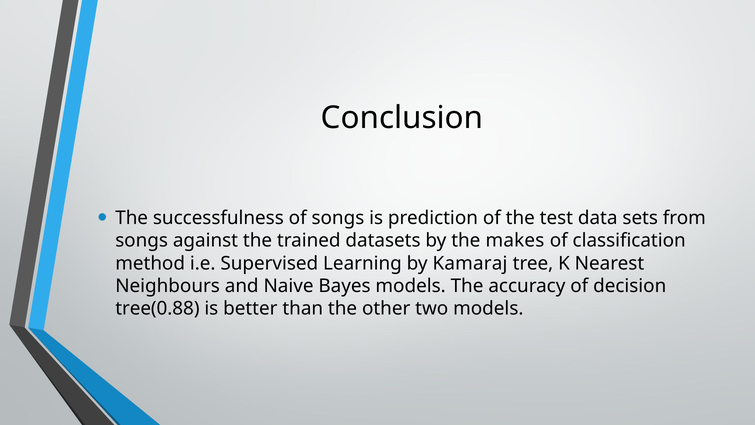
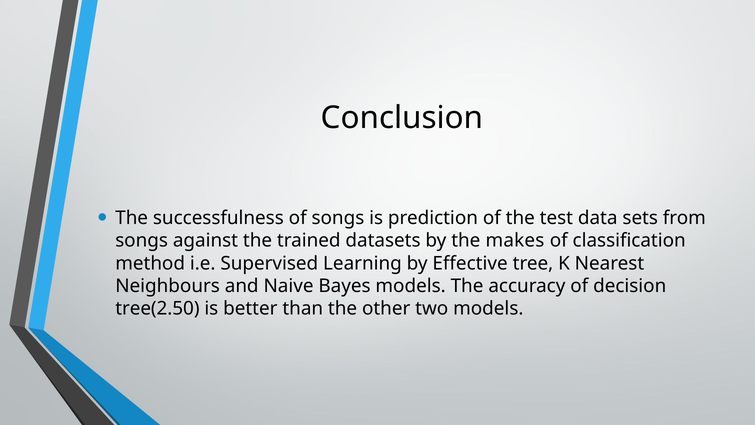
Kamaraj: Kamaraj -> Effective
tree(0.88: tree(0.88 -> tree(2.50
